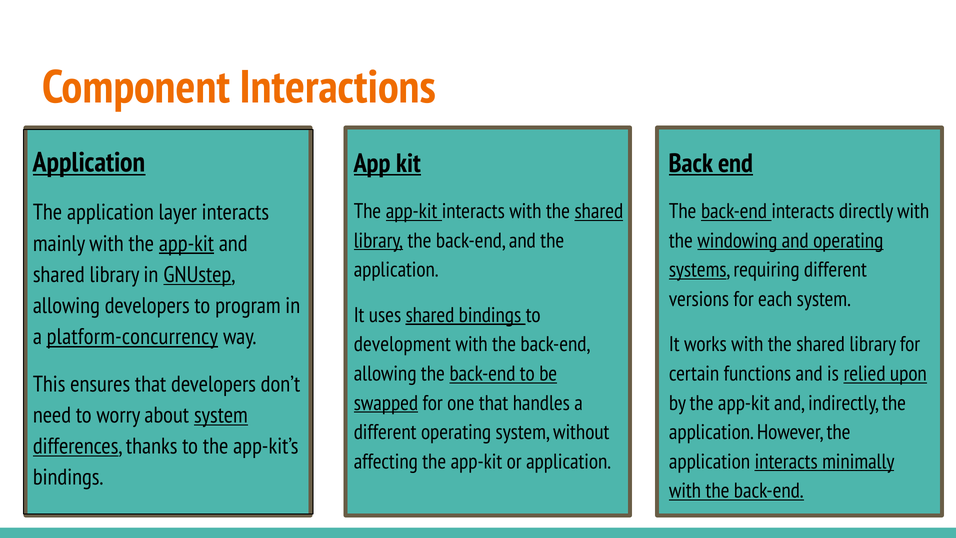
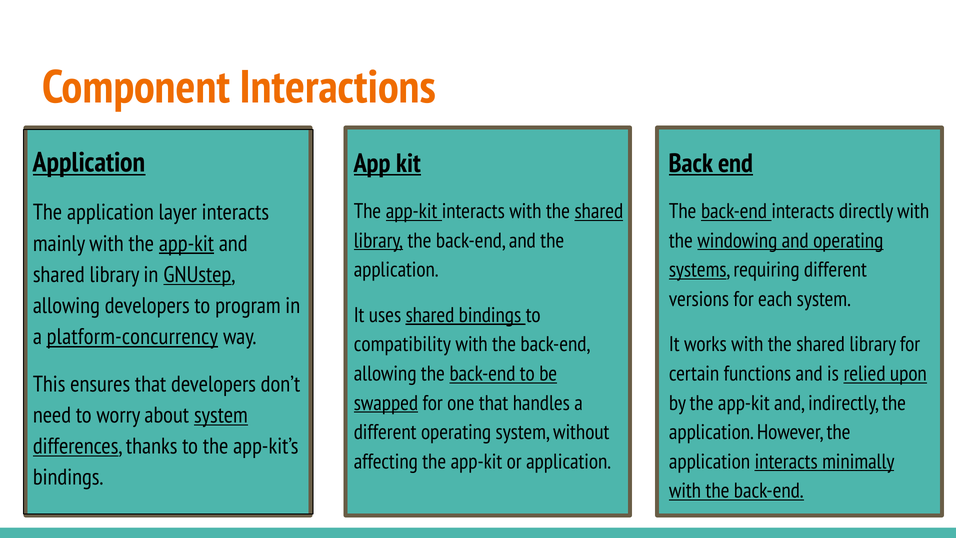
development: development -> compatibility
